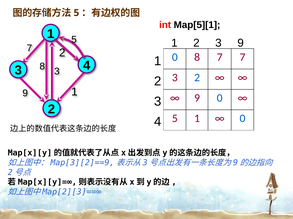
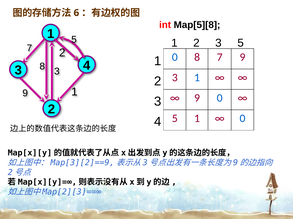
5 at (76, 13): 5 -> 6
Map[5][1: Map[5][1 -> Map[5][8
9 at (241, 43): 9 -> 5
8 7 7: 7 -> 9
2 at (197, 78): 2 -> 1
